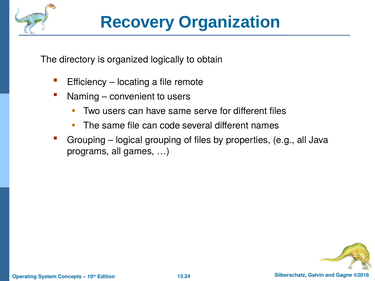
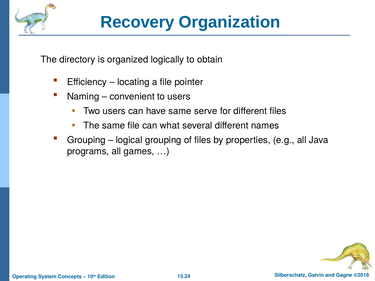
remote: remote -> pointer
code: code -> what
